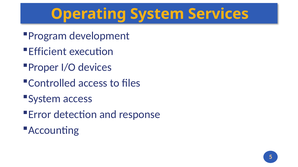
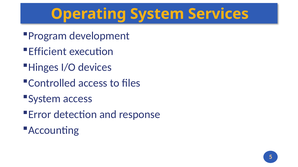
Proper: Proper -> Hinges
